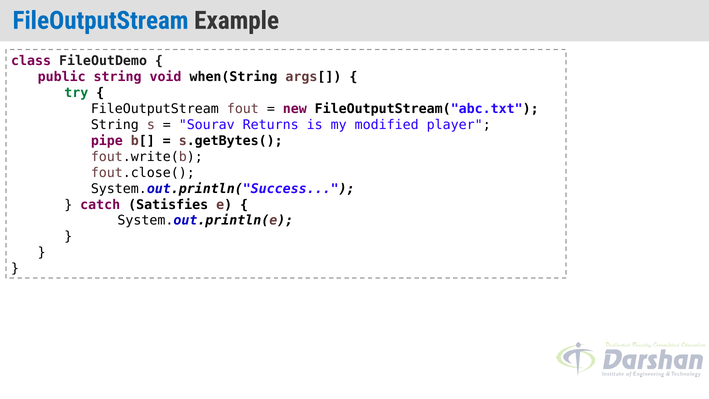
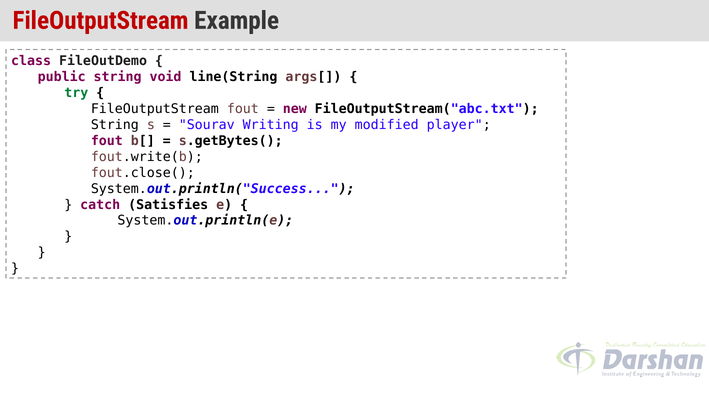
FileOutputStream at (100, 21) colour: blue -> red
when(String: when(String -> line(String
Returns: Returns -> Writing
pipe at (107, 141): pipe -> fout
